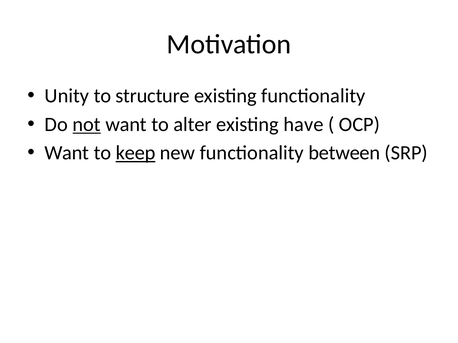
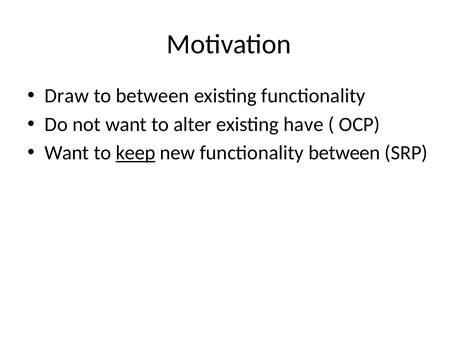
Unity: Unity -> Draw
to structure: structure -> between
not underline: present -> none
